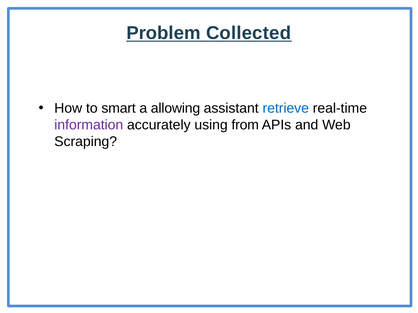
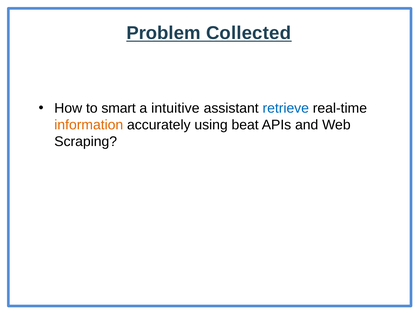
allowing: allowing -> intuitive
information colour: purple -> orange
from: from -> beat
